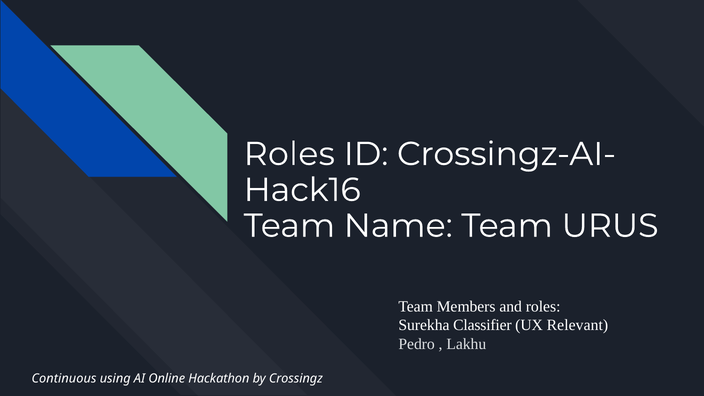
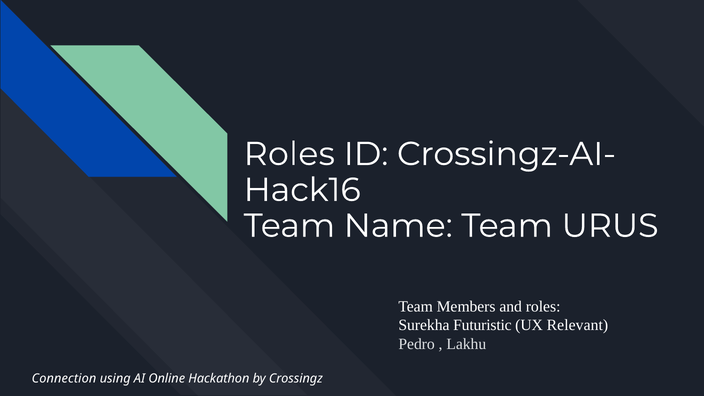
Classifier: Classifier -> Futuristic
Continuous: Continuous -> Connection
